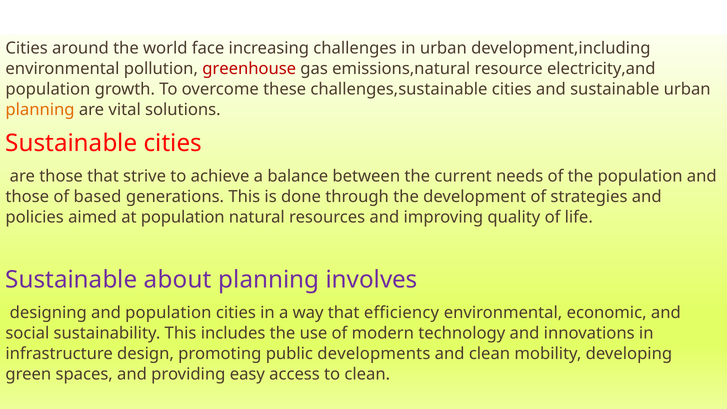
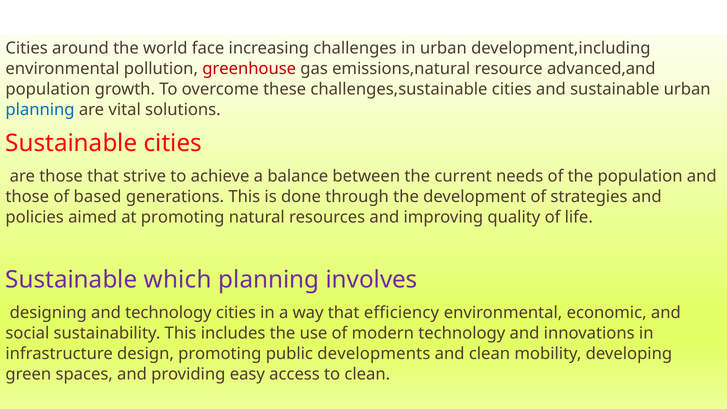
electricity,and: electricity,and -> advanced,and
planning at (40, 110) colour: orange -> blue
at population: population -> promoting
about: about -> which
and population: population -> technology
